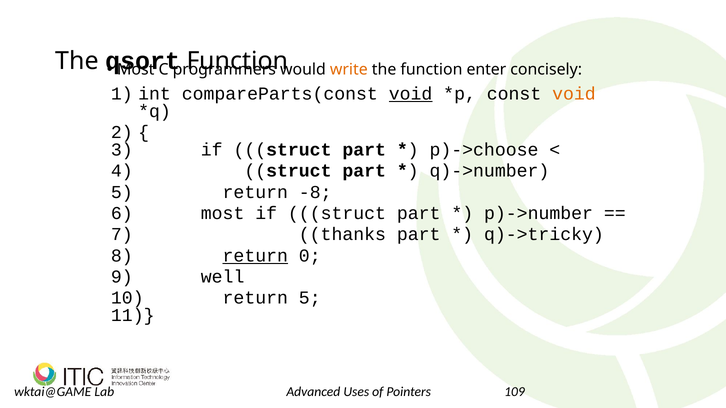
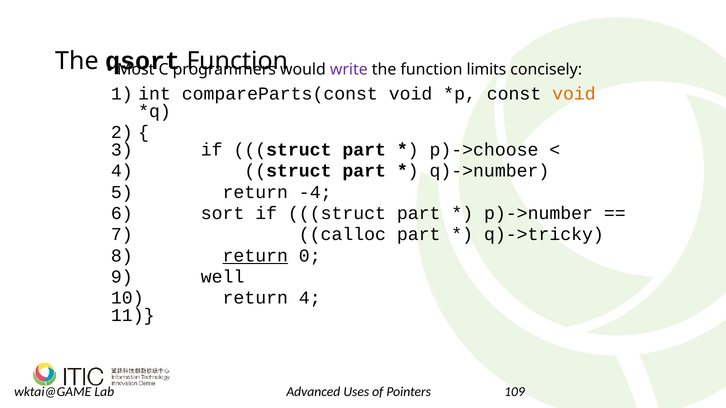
write colour: orange -> purple
enter: enter -> limits
void at (411, 94) underline: present -> none
-8: -8 -> -4
most at (223, 213): most -> sort
thanks: thanks -> calloc
return 5: 5 -> 4
